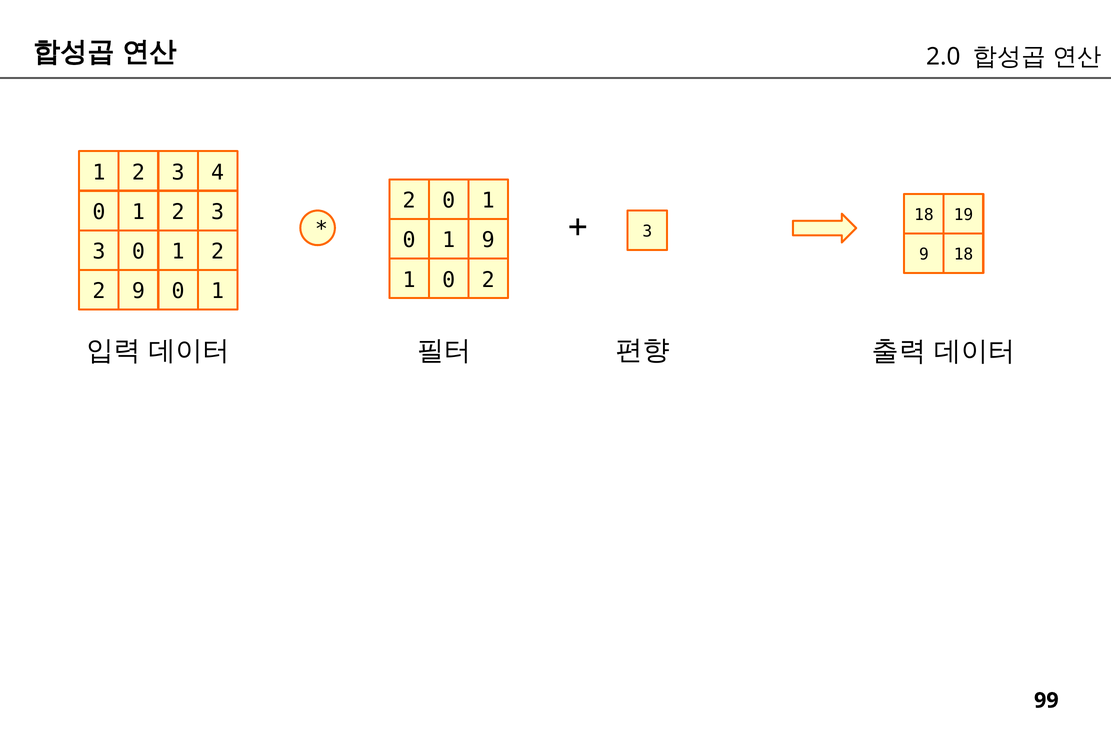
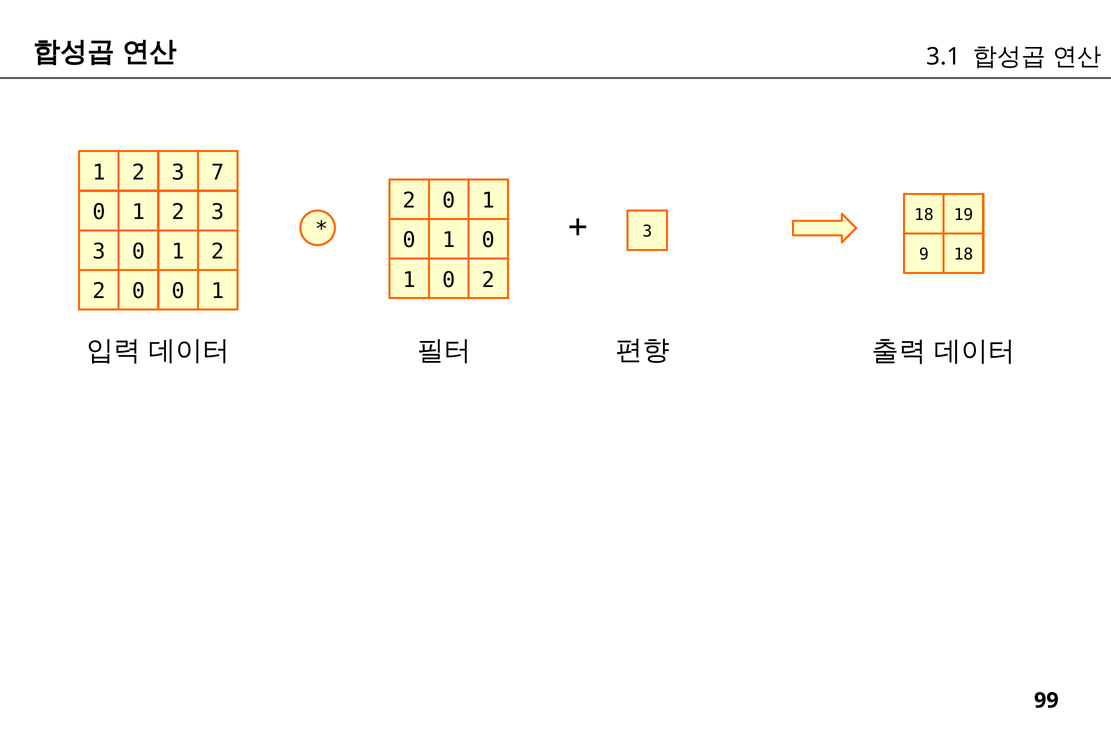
2.0: 2.0 -> 3.1
4: 4 -> 7
9 at (488, 240): 9 -> 0
9 at (138, 291): 9 -> 0
